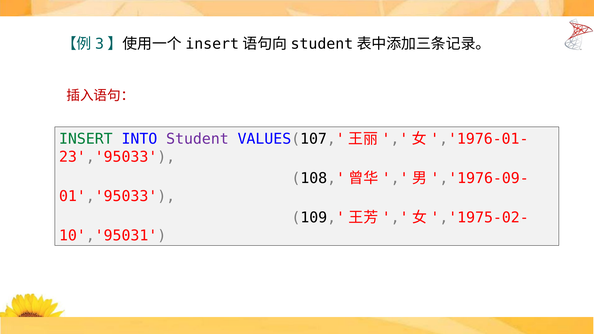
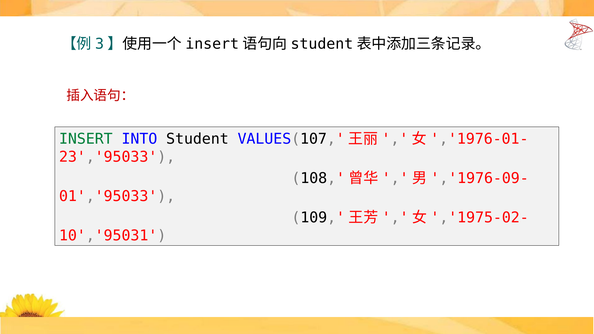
Student colour: purple -> black
